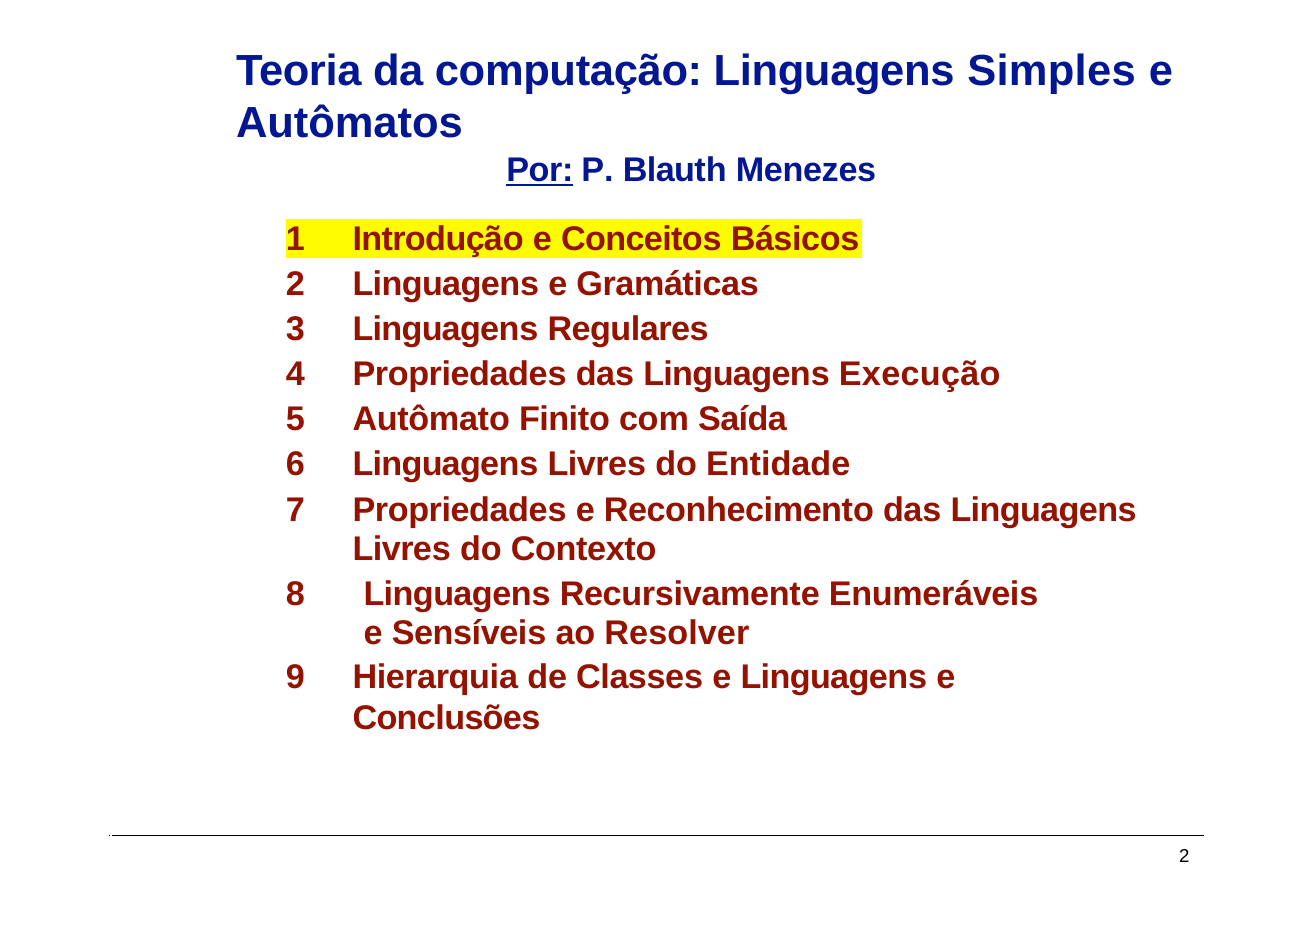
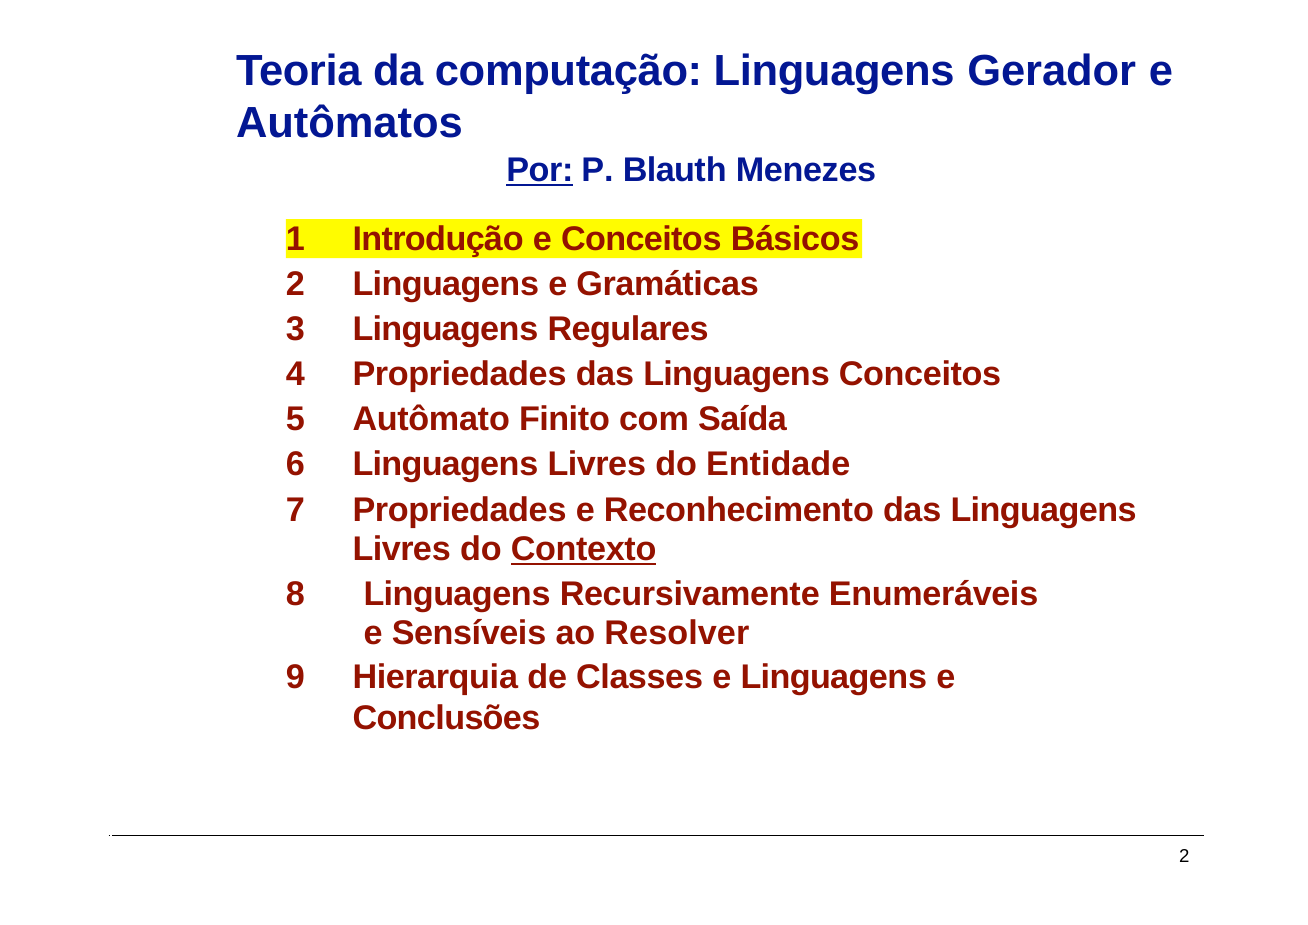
Simples: Simples -> Gerador
Linguagens Execução: Execução -> Conceitos
Contexto underline: none -> present
